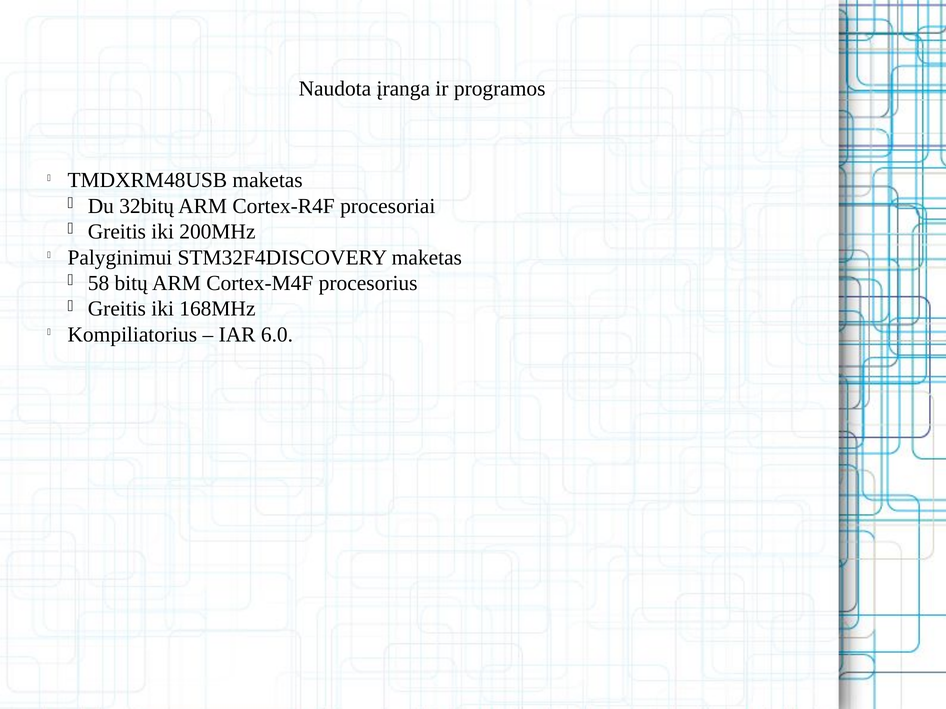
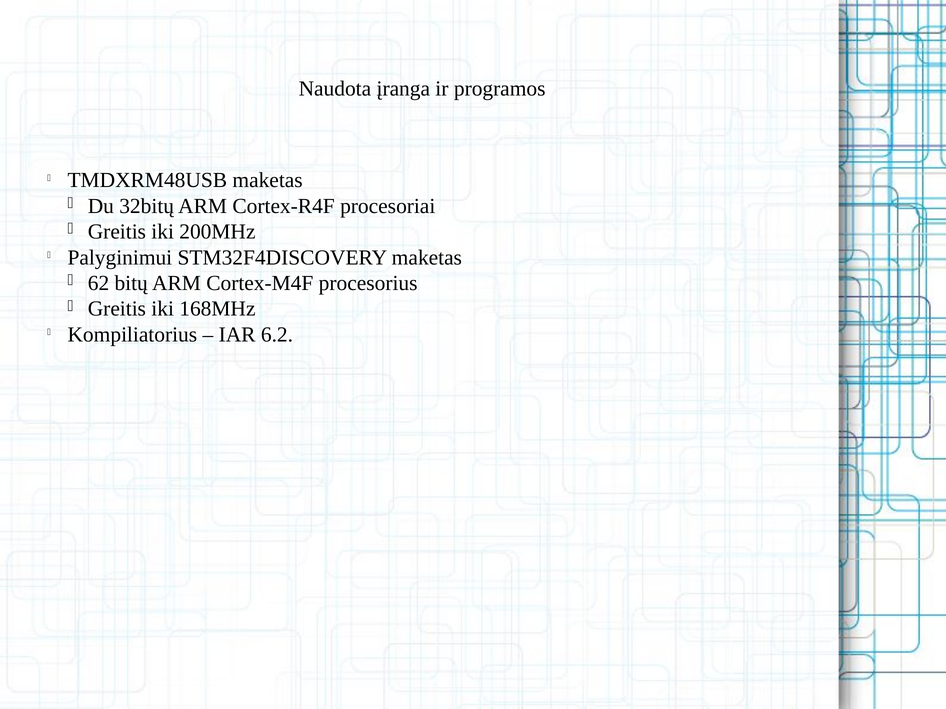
58: 58 -> 62
6.0: 6.0 -> 6.2
